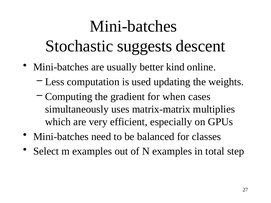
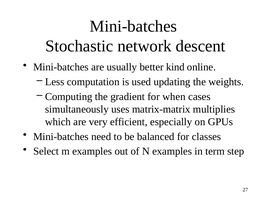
suggests: suggests -> network
total: total -> term
